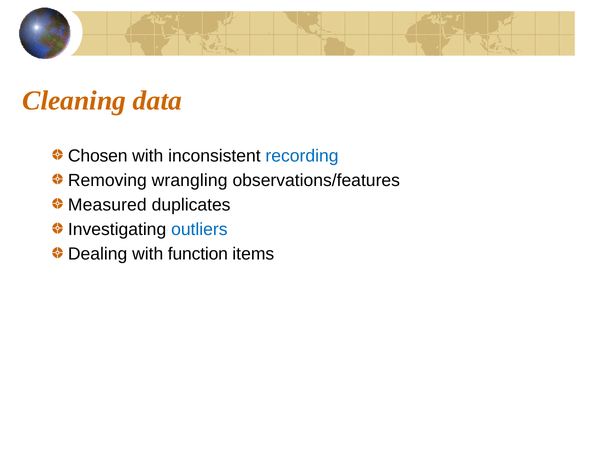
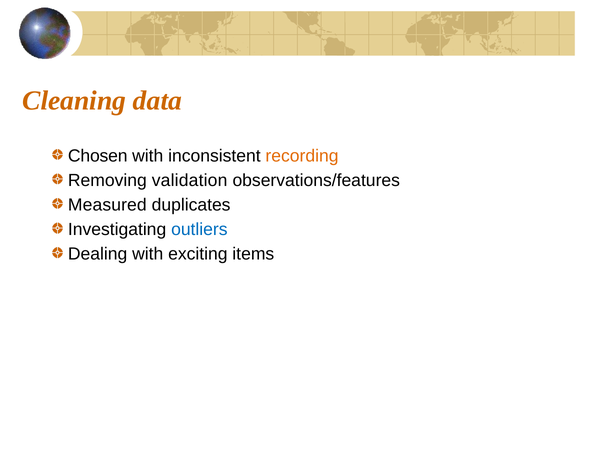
recording colour: blue -> orange
wrangling: wrangling -> validation
function: function -> exciting
